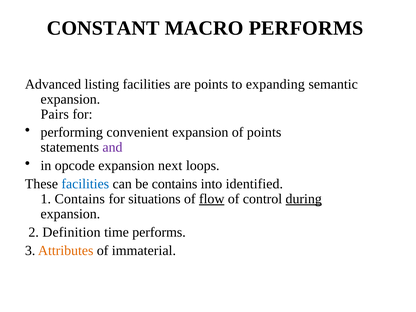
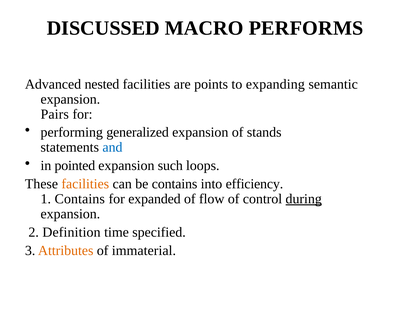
CONSTANT: CONSTANT -> DISCUSSED
listing: listing -> nested
convenient: convenient -> generalized
of points: points -> stands
and colour: purple -> blue
opcode: opcode -> pointed
next: next -> such
facilities at (85, 184) colour: blue -> orange
identified: identified -> efficiency
situations: situations -> expanded
flow underline: present -> none
time performs: performs -> specified
